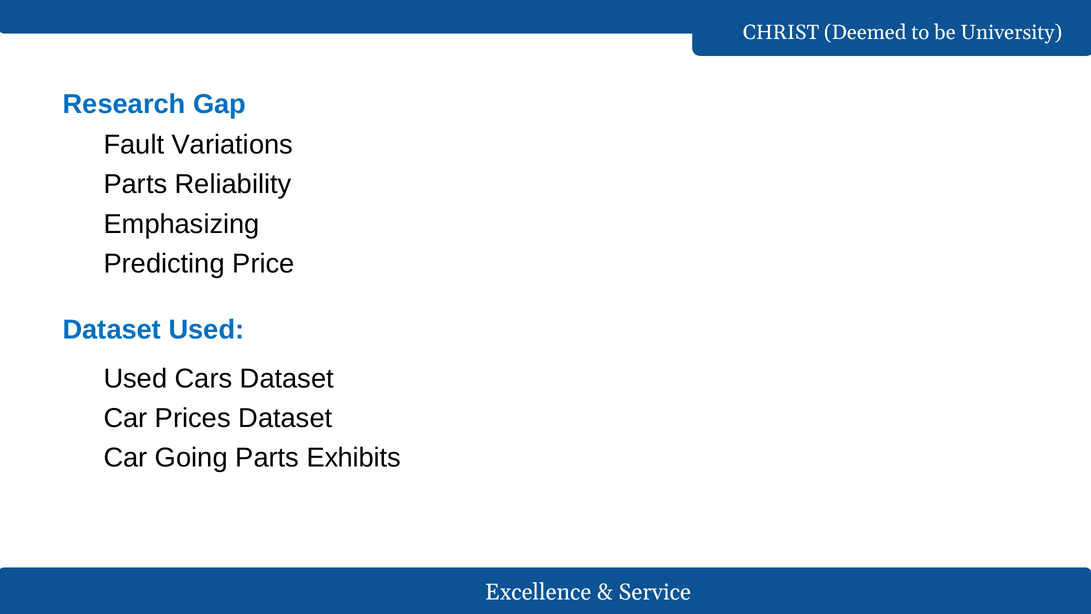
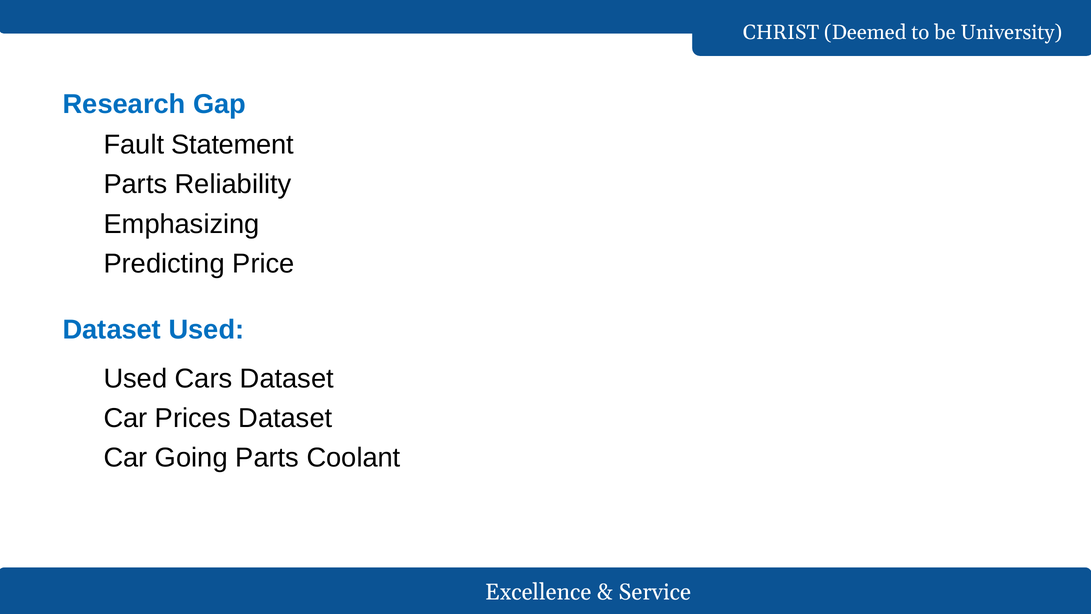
Variations: Variations -> Statement
Exhibits: Exhibits -> Coolant
